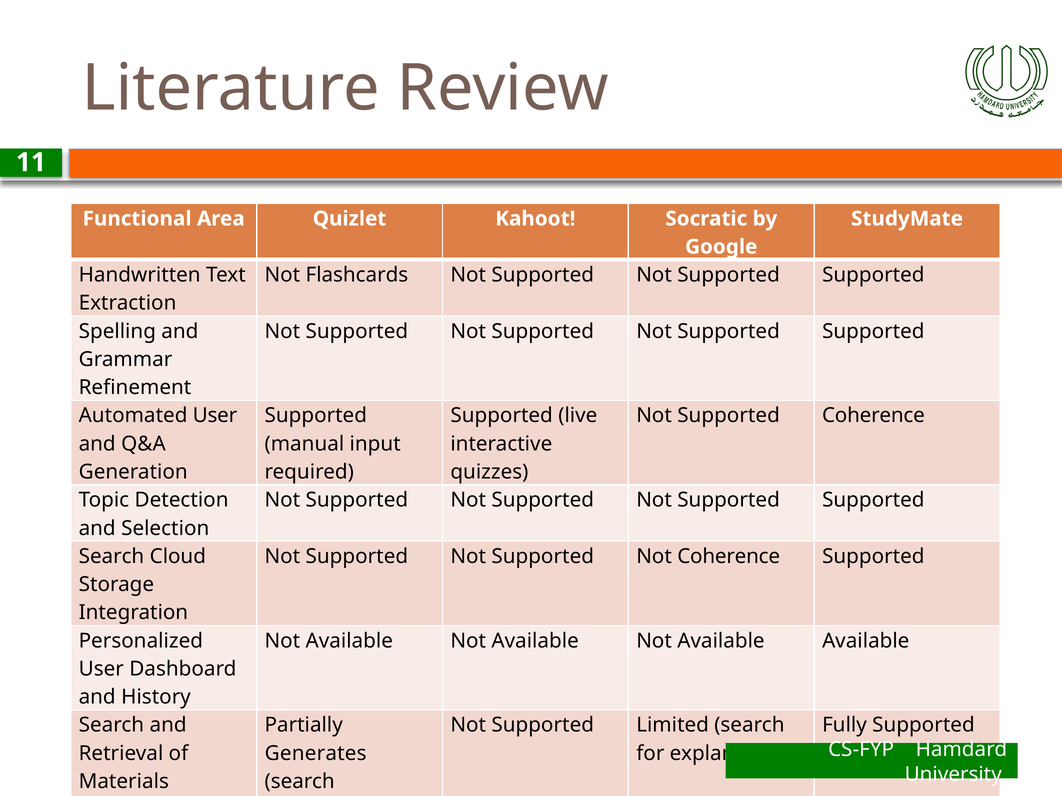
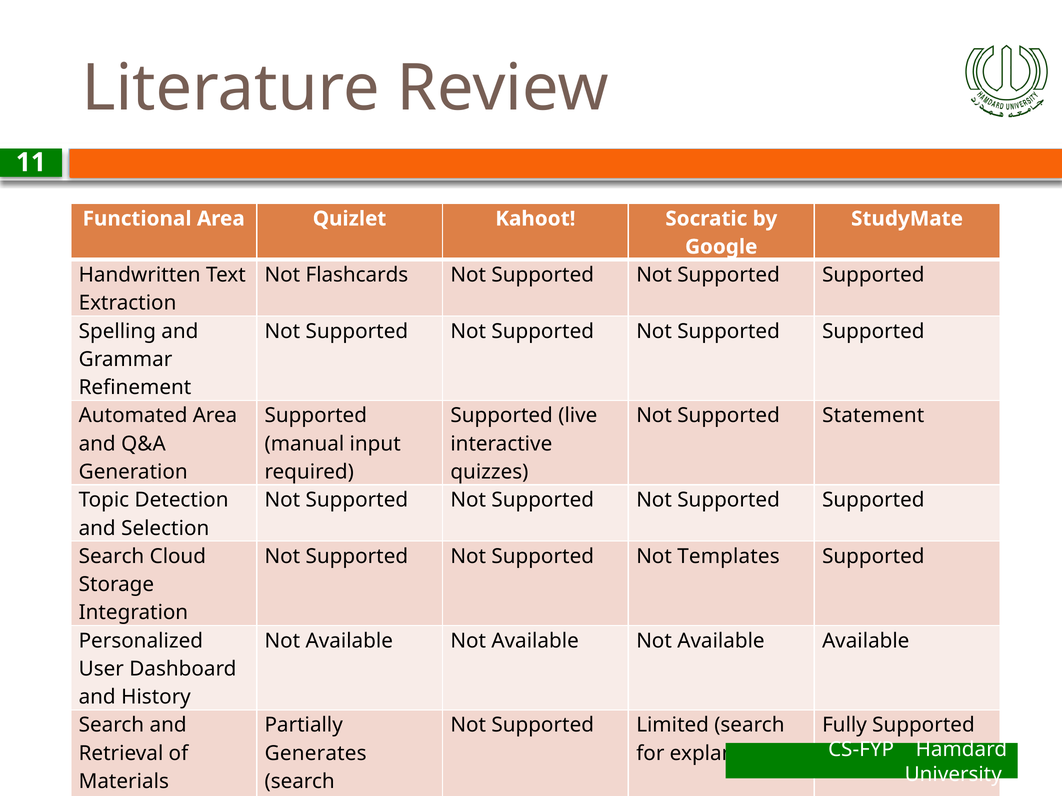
Automated User: User -> Area
Supported Coherence: Coherence -> Statement
Not Coherence: Coherence -> Templates
